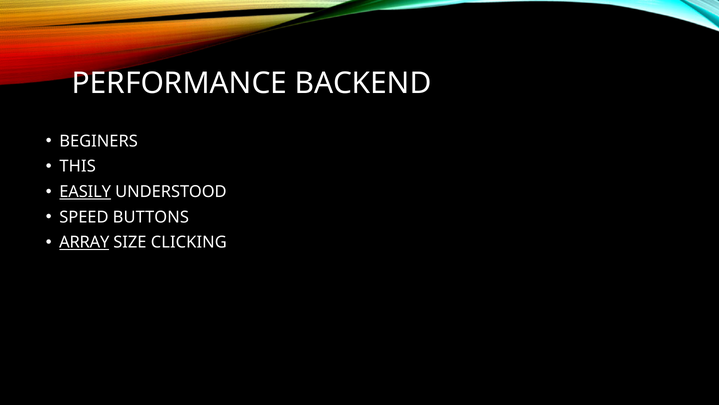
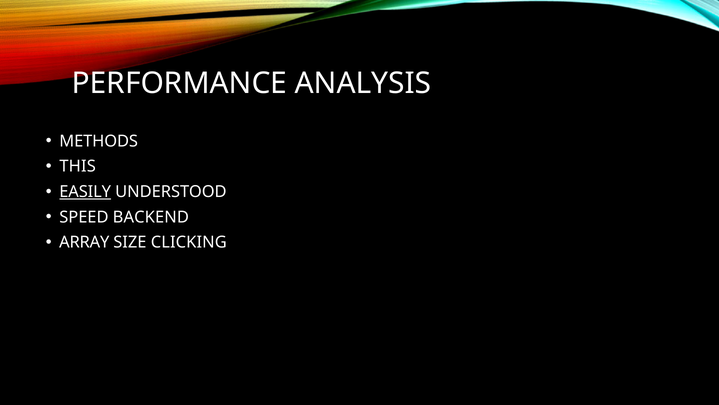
BACKEND: BACKEND -> ANALYSIS
BEGINERS: BEGINERS -> METHODS
BUTTONS: BUTTONS -> BACKEND
ARRAY underline: present -> none
